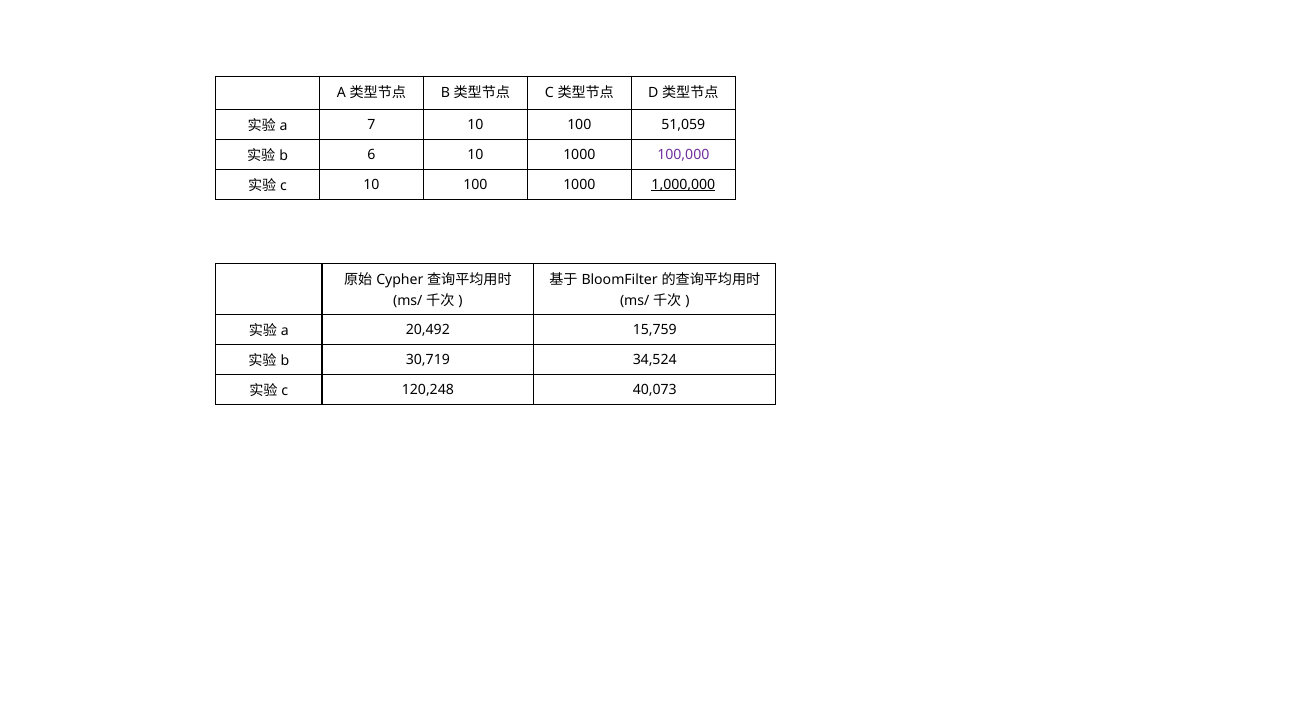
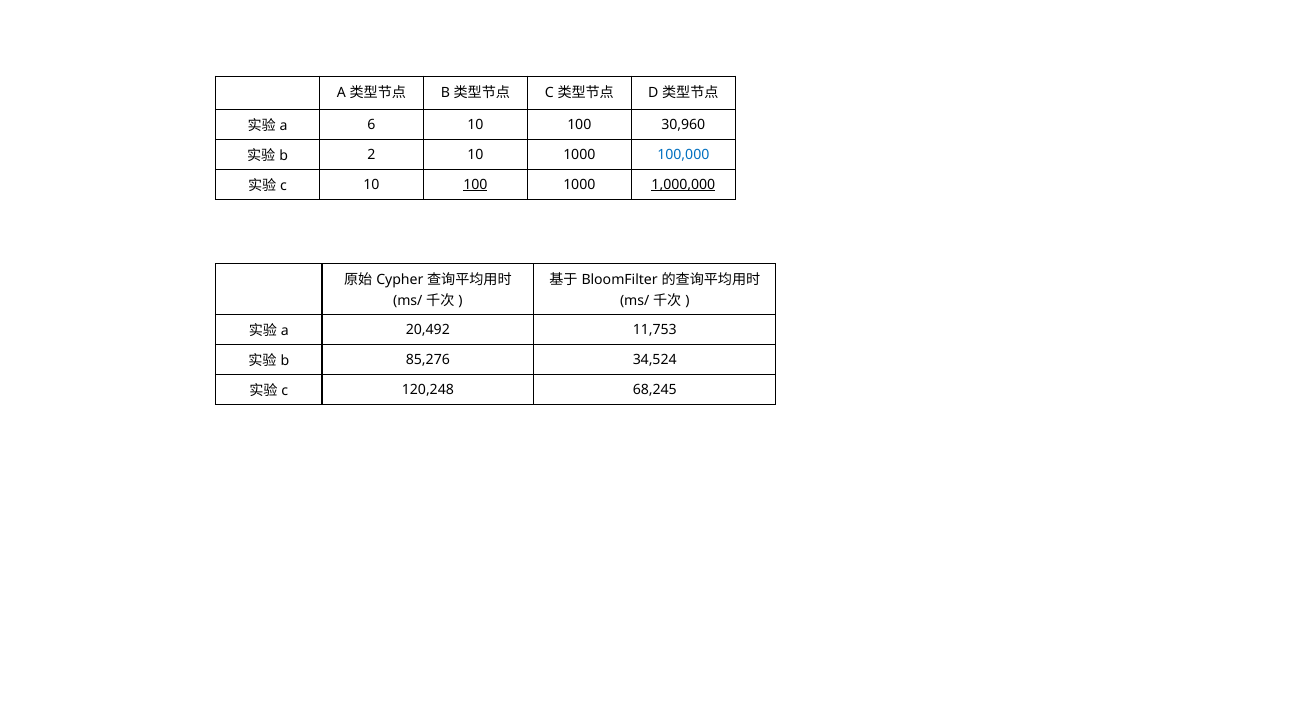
7: 7 -> 6
51,059: 51,059 -> 30,960
6: 6 -> 2
100,000 colour: purple -> blue
100 at (475, 185) underline: none -> present
15,759: 15,759 -> 11,753
30,719: 30,719 -> 85,276
40,073: 40,073 -> 68,245
